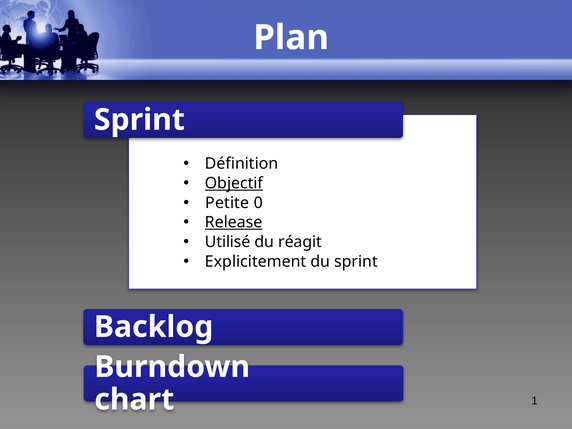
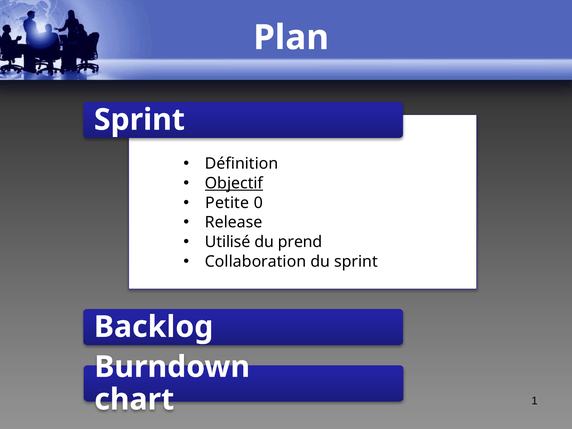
Release underline: present -> none
réagit: réagit -> prend
Explicitement: Explicitement -> Collaboration
